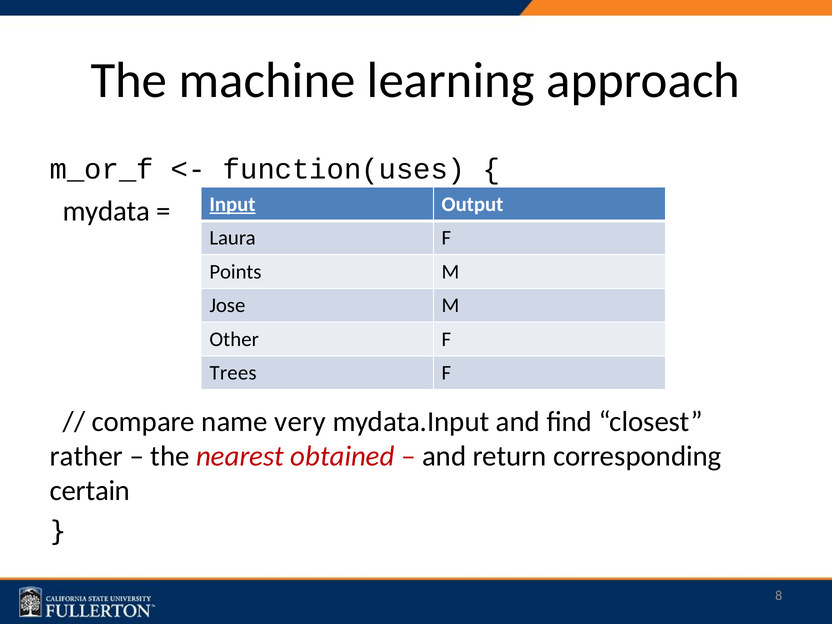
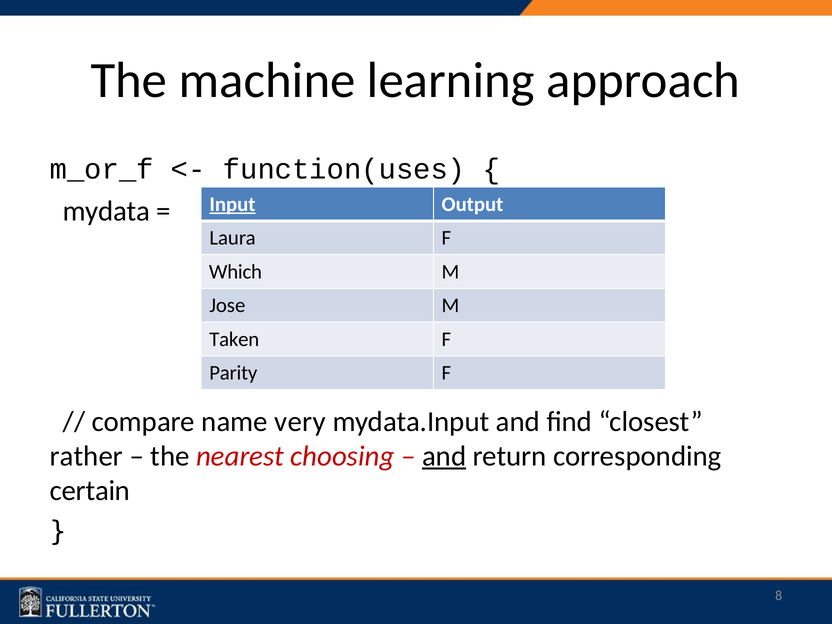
Points: Points -> Which
Other: Other -> Taken
Trees: Trees -> Parity
obtained: obtained -> choosing
and at (444, 456) underline: none -> present
